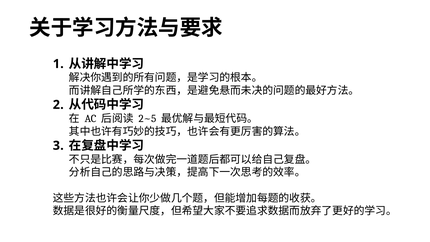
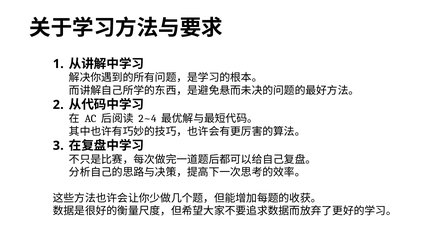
2~5: 2~5 -> 2~4
